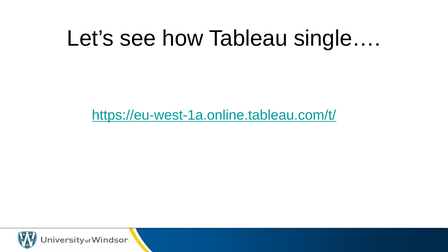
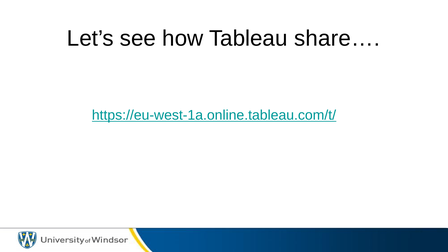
single…: single… -> share…
